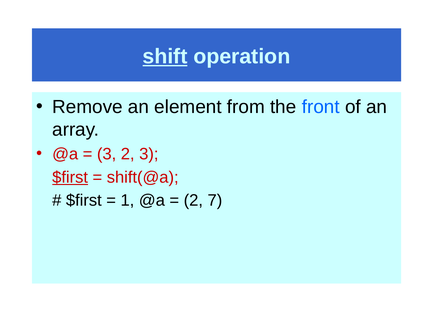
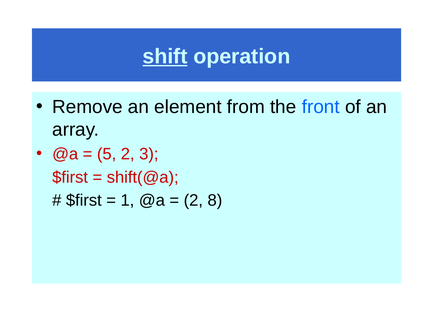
3 at (107, 154): 3 -> 5
$first at (70, 178) underline: present -> none
7: 7 -> 8
